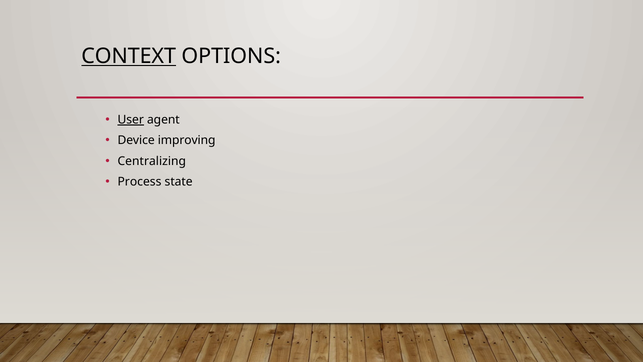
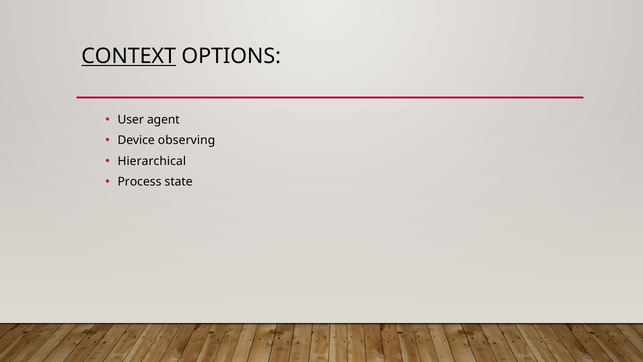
User underline: present -> none
improving: improving -> observing
Centralizing: Centralizing -> Hierarchical
